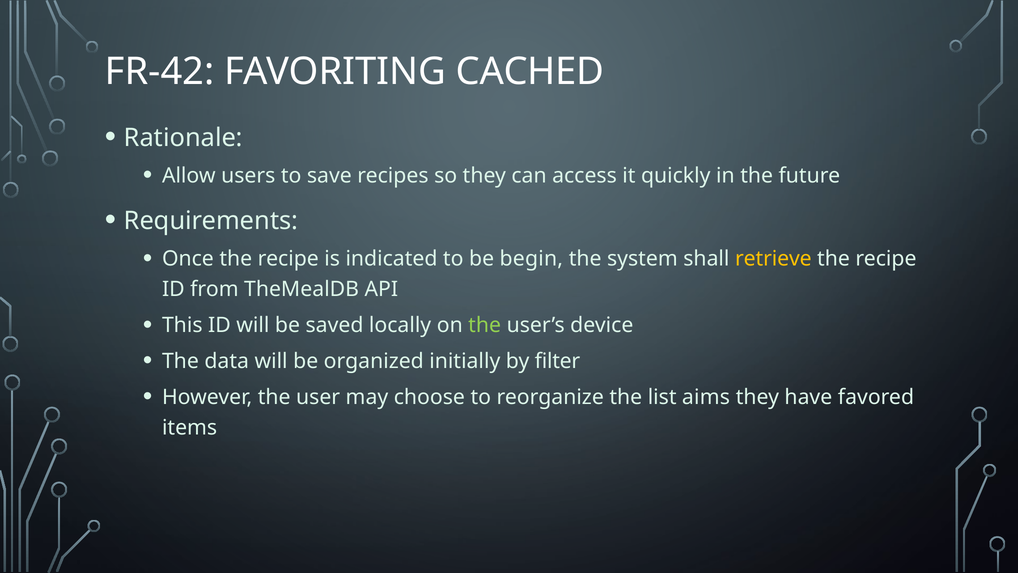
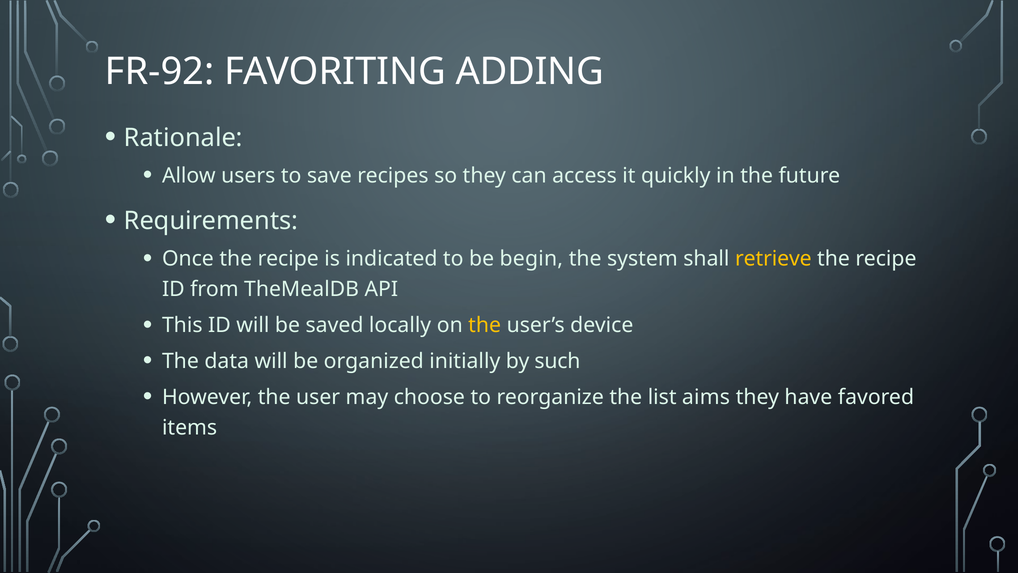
FR-42: FR-42 -> FR-92
CACHED: CACHED -> ADDING
the at (485, 325) colour: light green -> yellow
filter: filter -> such
